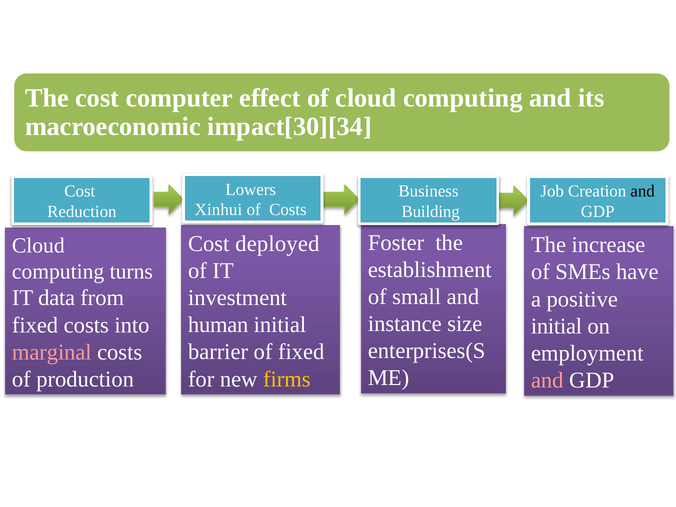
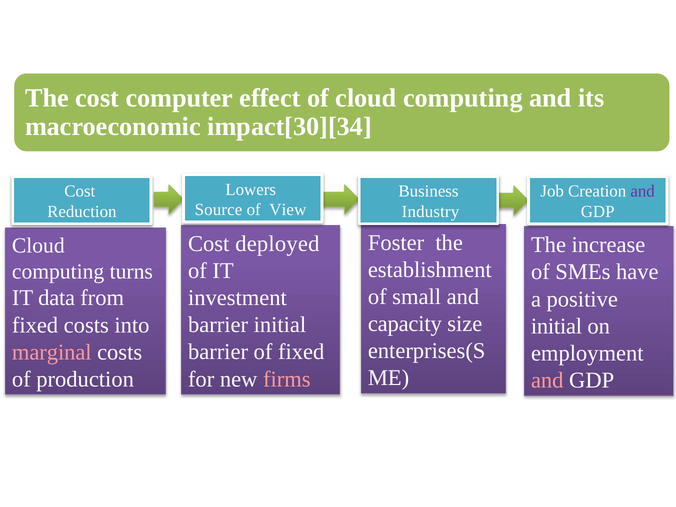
and at (643, 191) colour: black -> purple
Xinhui: Xinhui -> Source
of Costs: Costs -> View
Building: Building -> Industry
instance: instance -> capacity
human at (218, 325): human -> barrier
firms colour: yellow -> pink
